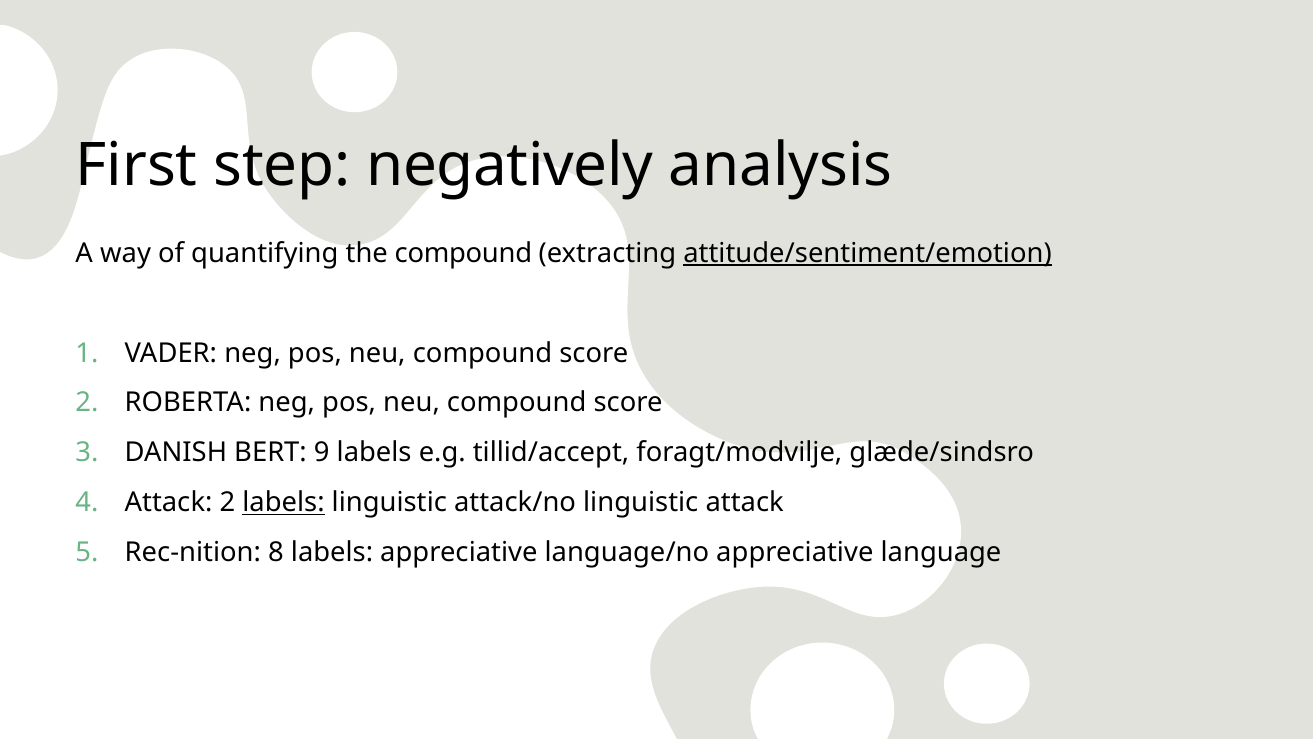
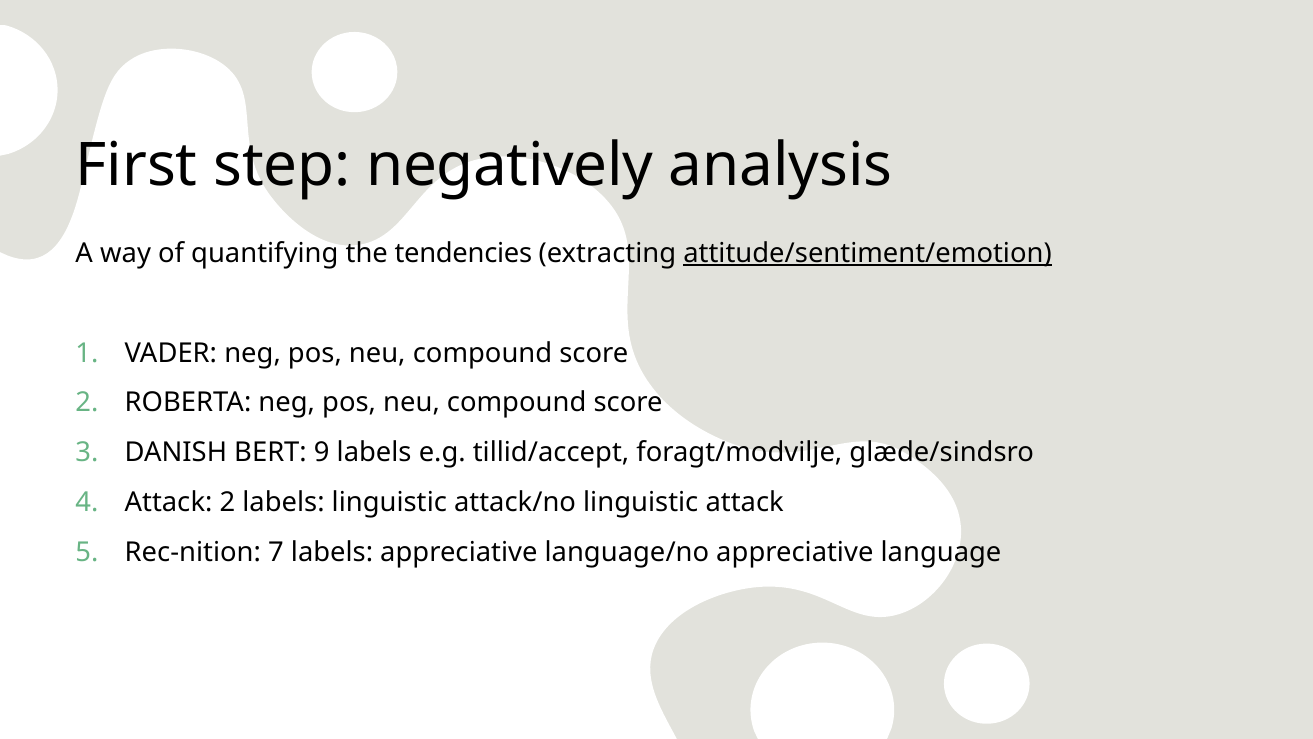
the compound: compound -> tendencies
labels at (283, 502) underline: present -> none
8: 8 -> 7
